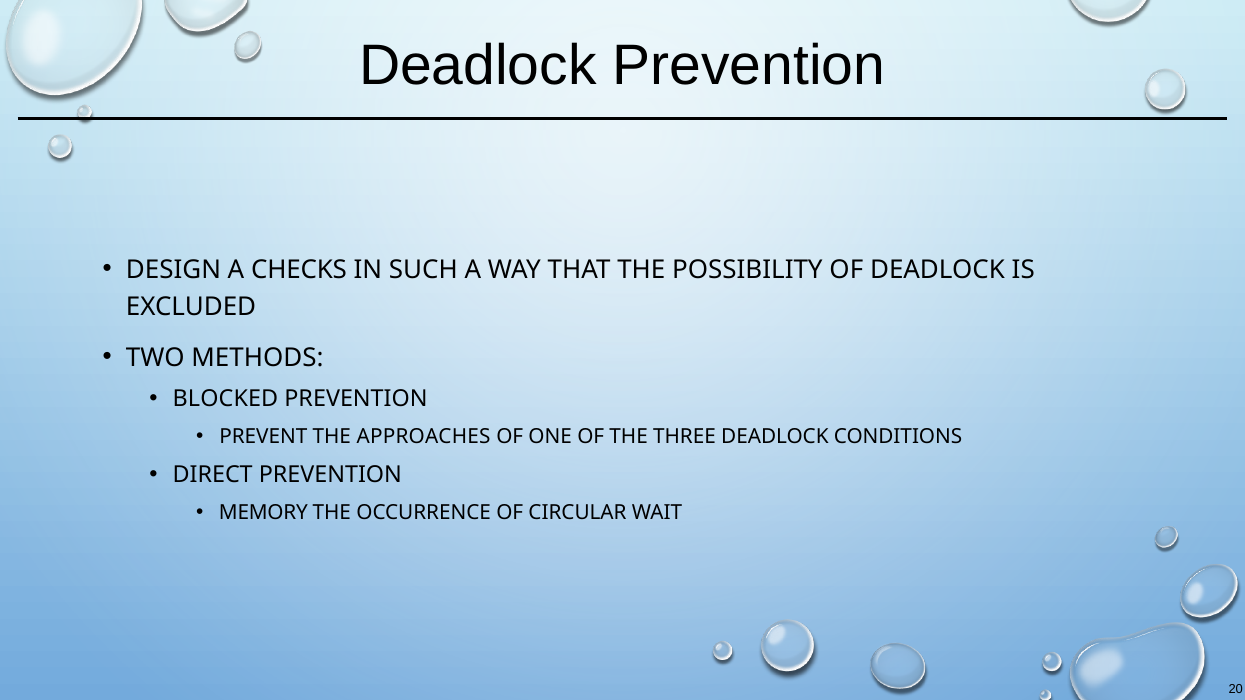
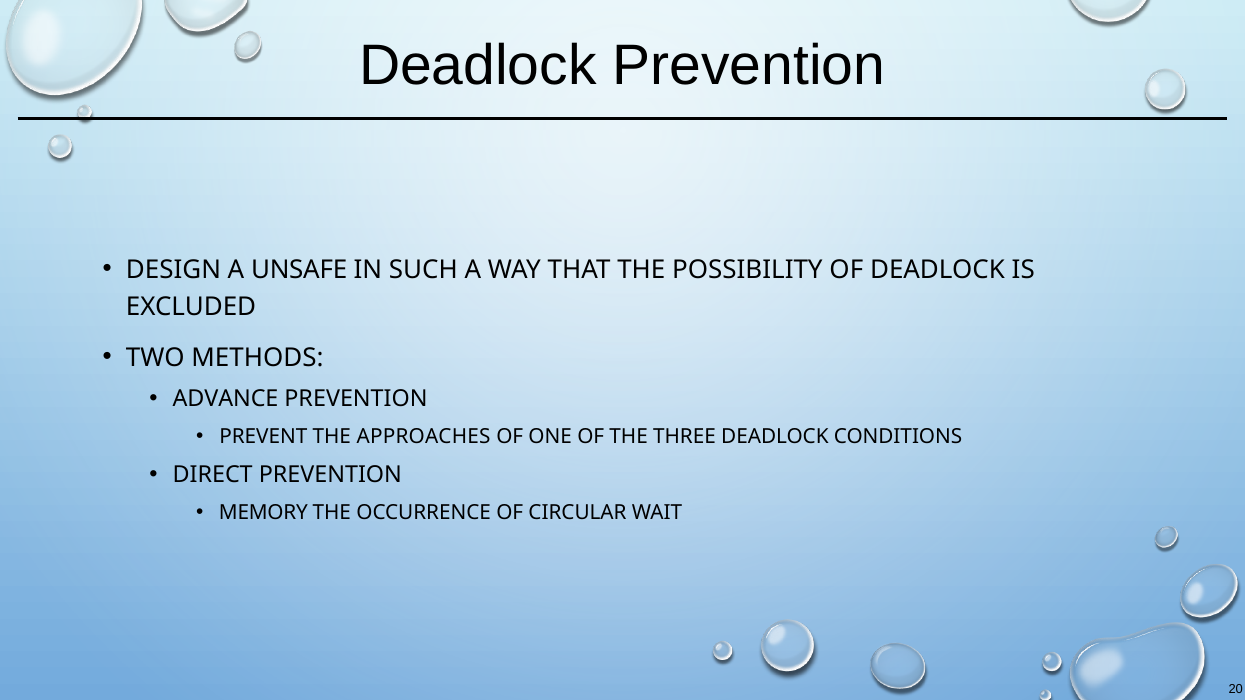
CHECKS: CHECKS -> UNSAFE
BLOCKED: BLOCKED -> ADVANCE
